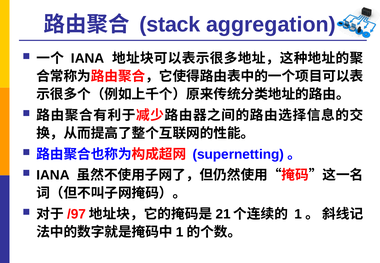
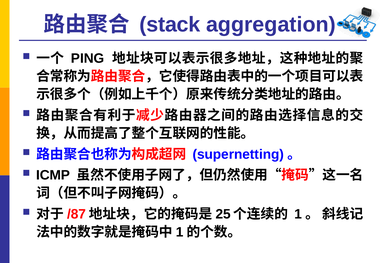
IANA at (88, 58): IANA -> PING
IANA at (53, 175): IANA -> ICMP
/97: /97 -> /87
21: 21 -> 25
